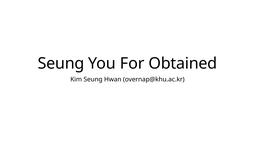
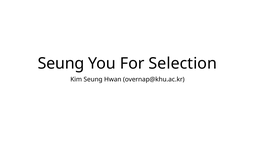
Obtained: Obtained -> Selection
